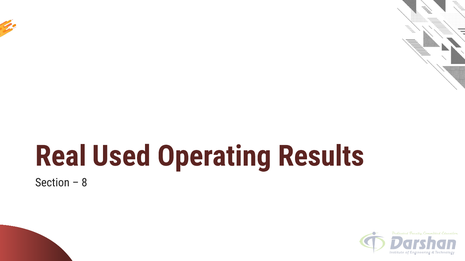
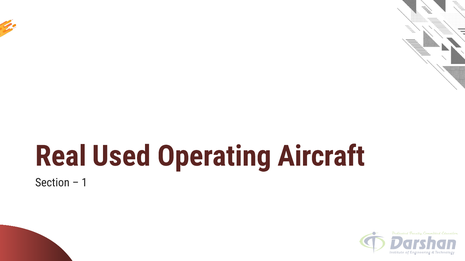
Results: Results -> Aircraft
8: 8 -> 1
